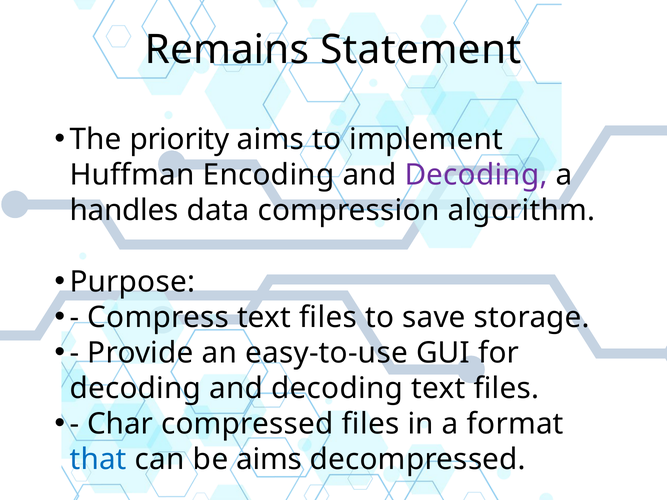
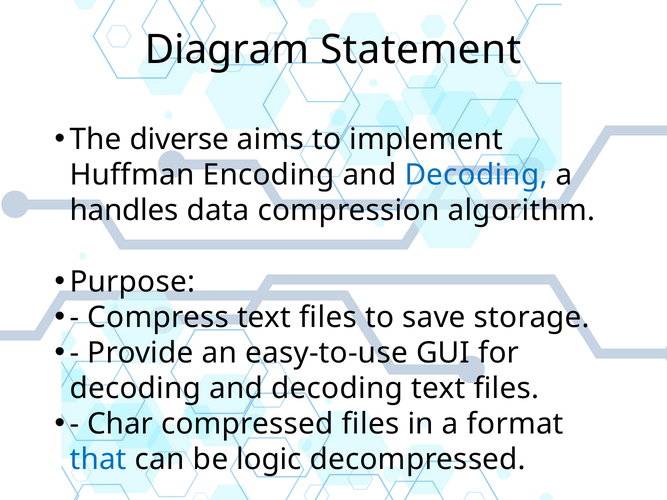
Remains: Remains -> Diagram
priority: priority -> diverse
Decoding at (476, 175) colour: purple -> blue
be aims: aims -> logic
